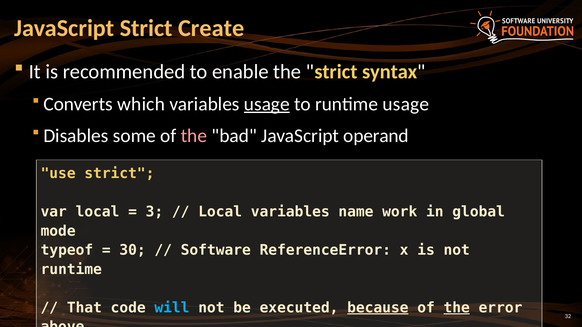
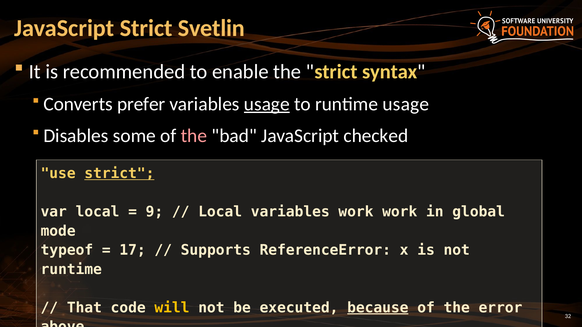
Create: Create -> Svetlin
which: which -> prefer
operand: operand -> checked
strict at (119, 174) underline: none -> present
3: 3 -> 9
variables name: name -> work
30: 30 -> 17
Software: Software -> Supports
will colour: light blue -> yellow
the at (457, 308) underline: present -> none
